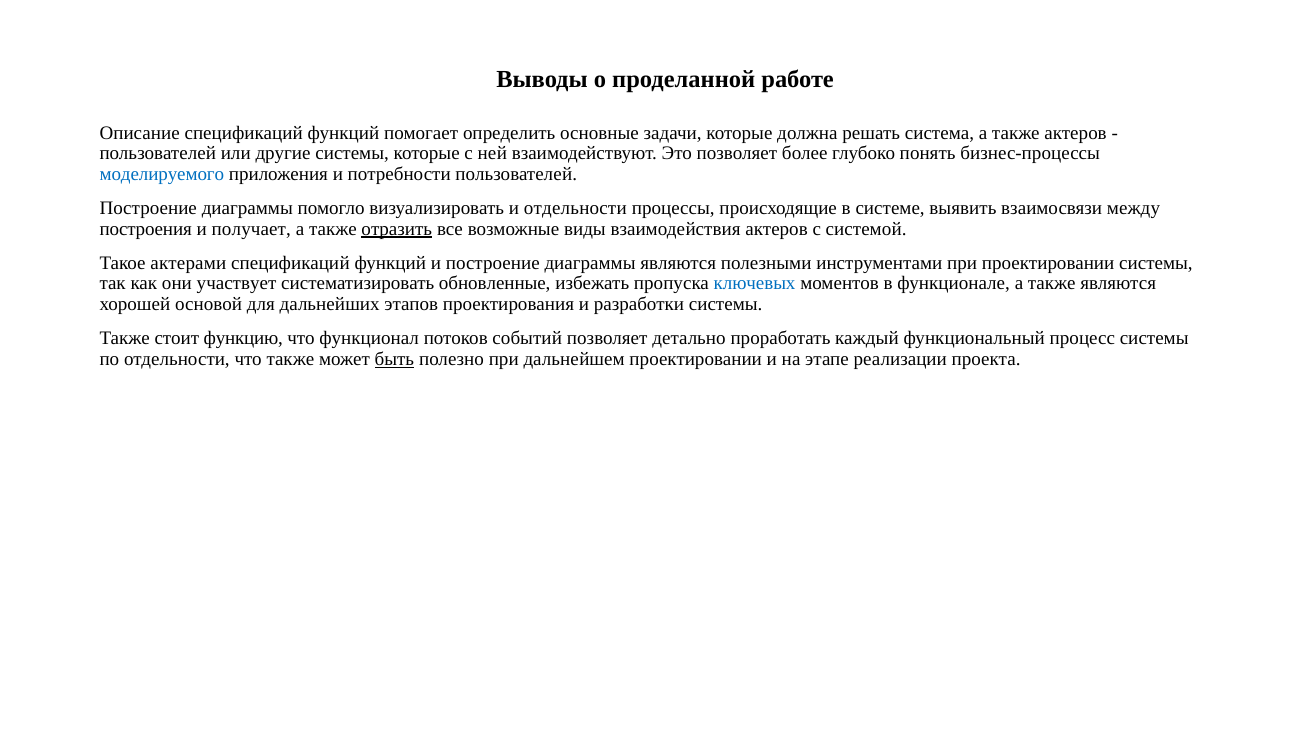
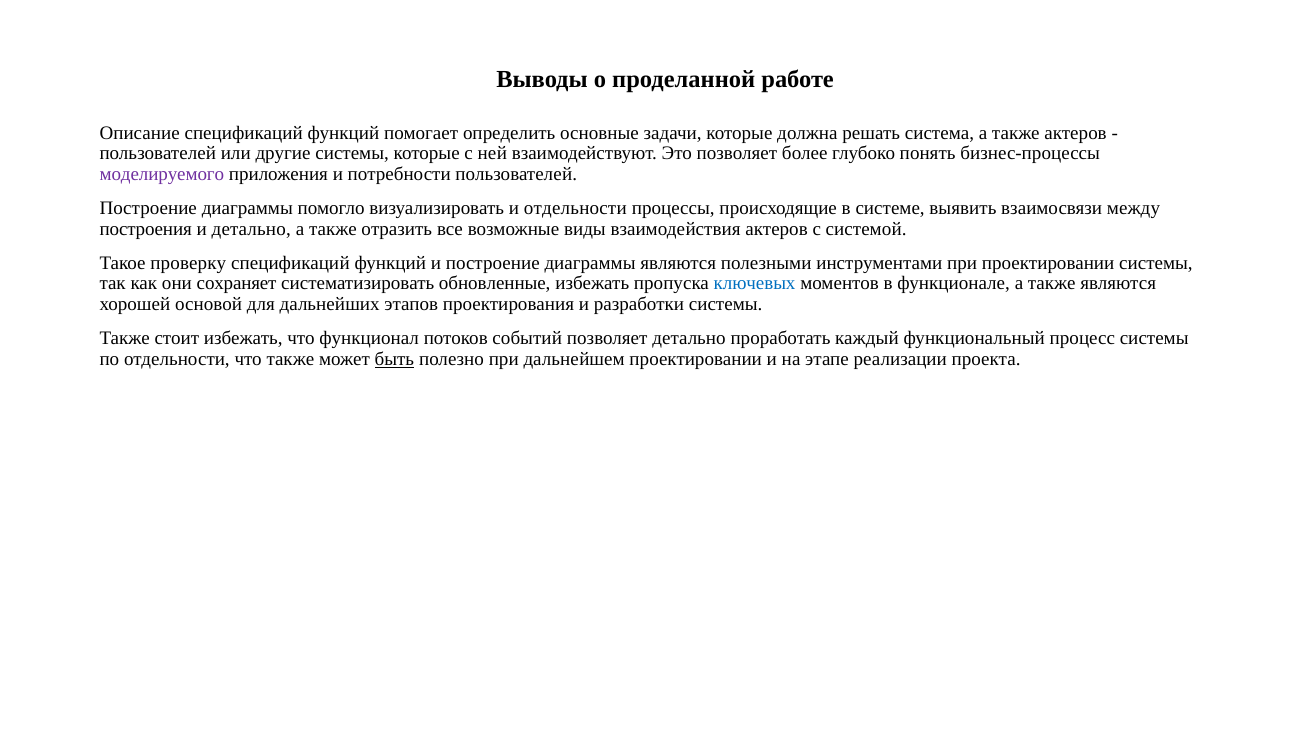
моделируемого colour: blue -> purple
и получает: получает -> детально
отразить underline: present -> none
актерами: актерами -> проверку
участвует: участвует -> сохраняет
стоит функцию: функцию -> избежать
